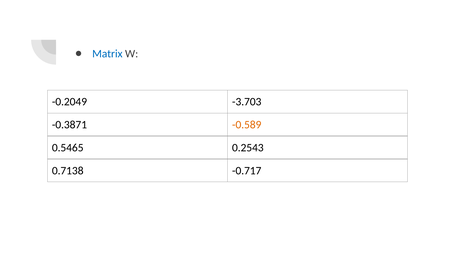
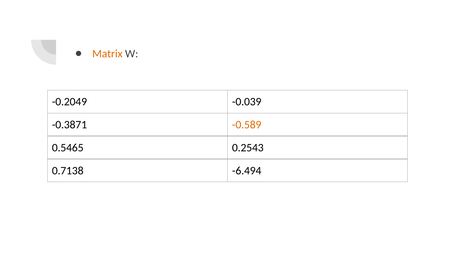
Matrix colour: blue -> orange
-3.703: -3.703 -> -0.039
-0.717: -0.717 -> -6.494
